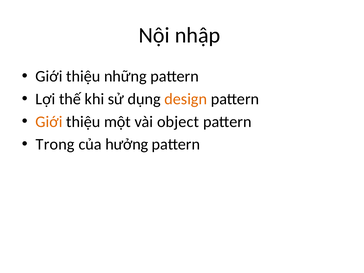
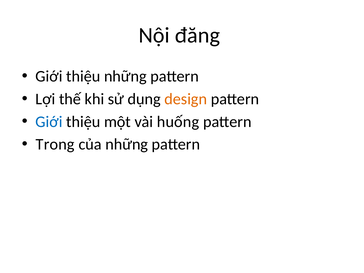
nhập: nhập -> đăng
Giới at (49, 122) colour: orange -> blue
object: object -> huống
của hưởng: hưởng -> những
